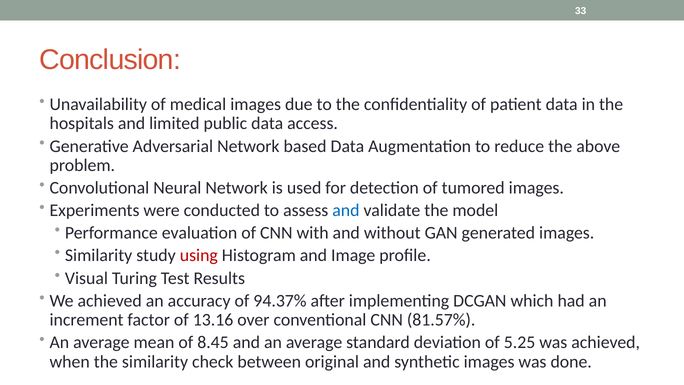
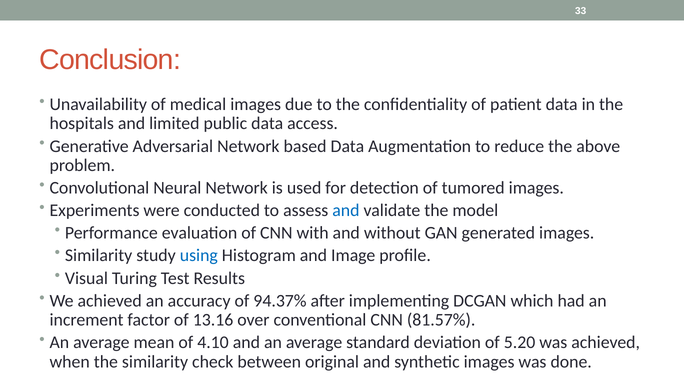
using colour: red -> blue
8.45: 8.45 -> 4.10
5.25: 5.25 -> 5.20
